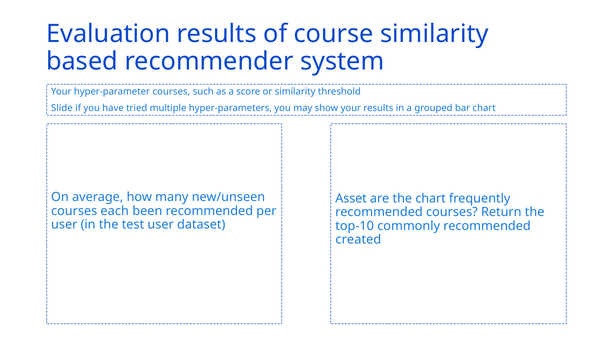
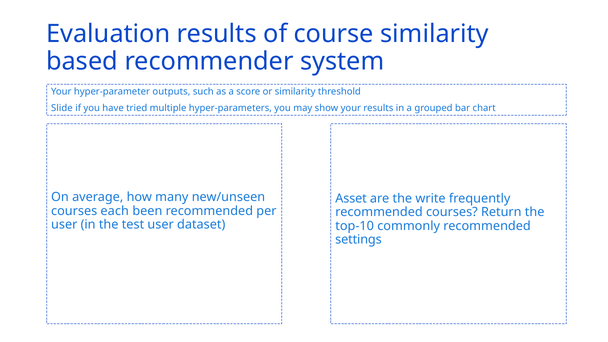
hyper-parameter courses: courses -> outputs
the chart: chart -> write
created: created -> settings
